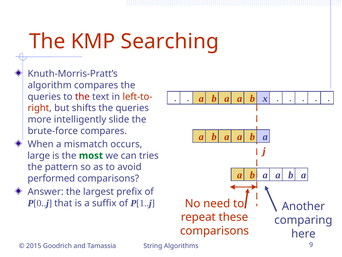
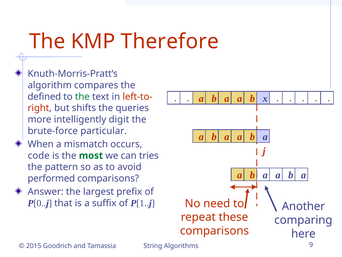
Searching: Searching -> Therefore
queries at (44, 96): queries -> defined
the at (82, 96) colour: red -> green
slide: slide -> digit
brute-force compares: compares -> particular
large: large -> code
